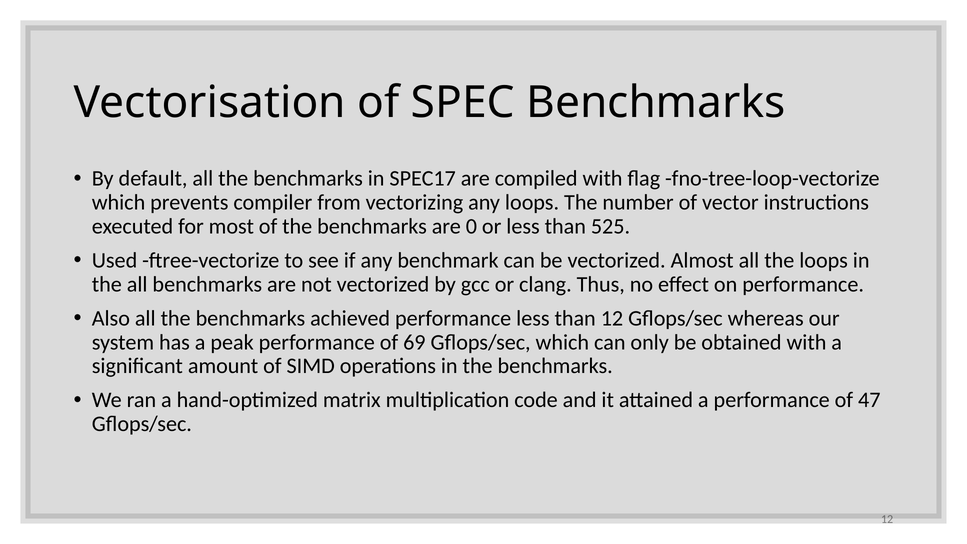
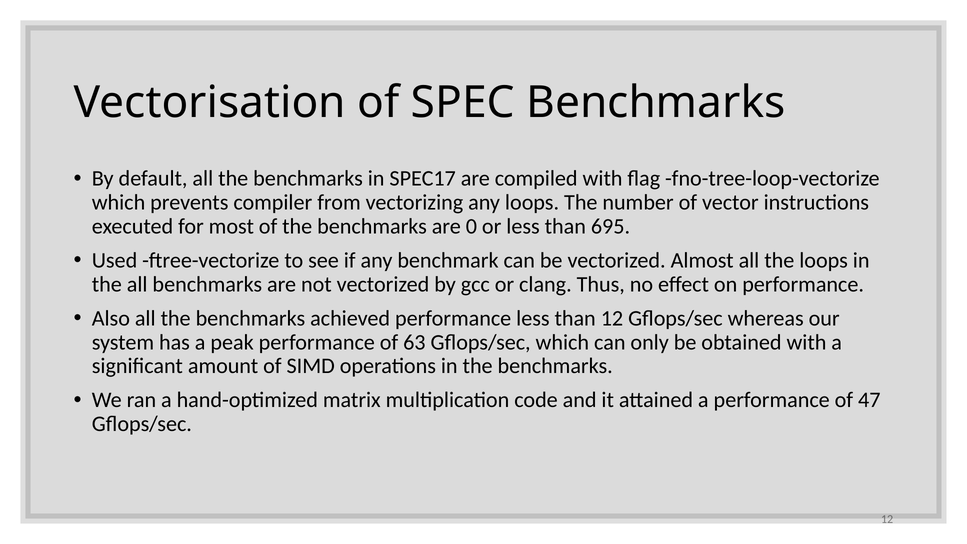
525: 525 -> 695
69: 69 -> 63
